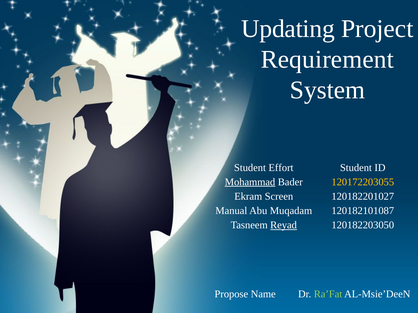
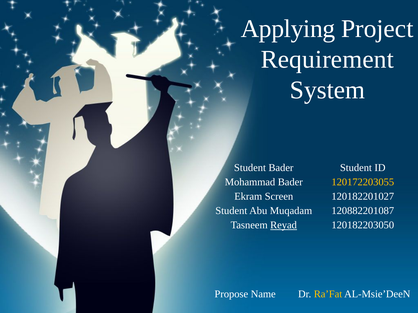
Updating: Updating -> Applying
Student Effort: Effort -> Bader
Mohammad underline: present -> none
Manual at (231, 211): Manual -> Student
120182101087: 120182101087 -> 120882201087
Ra’Fat colour: light green -> yellow
